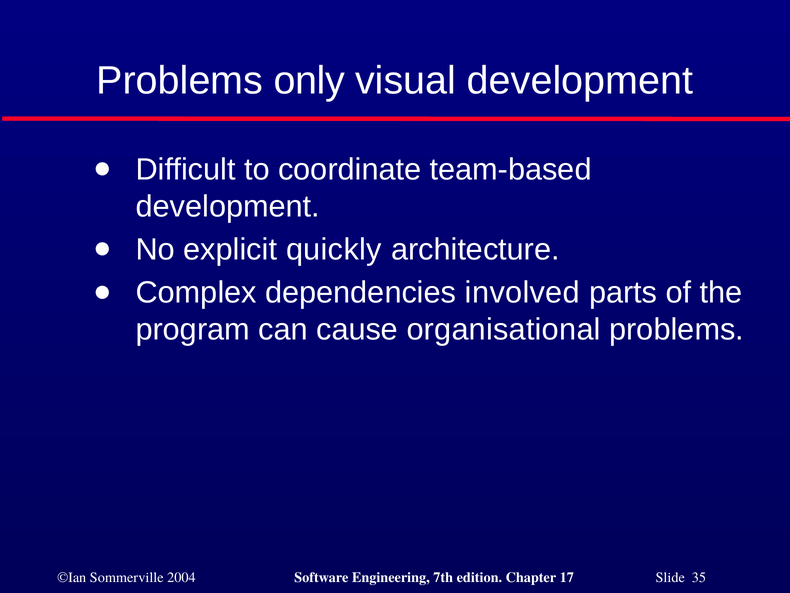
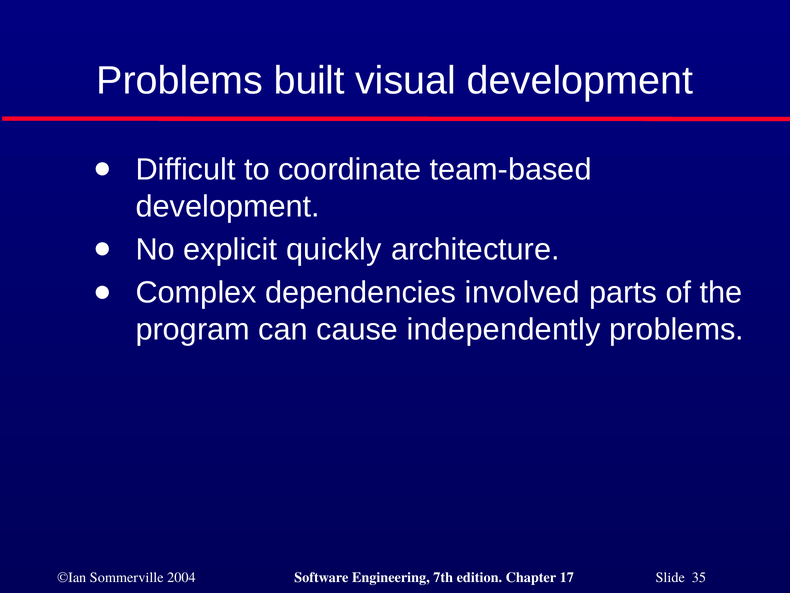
only: only -> built
organisational: organisational -> independently
